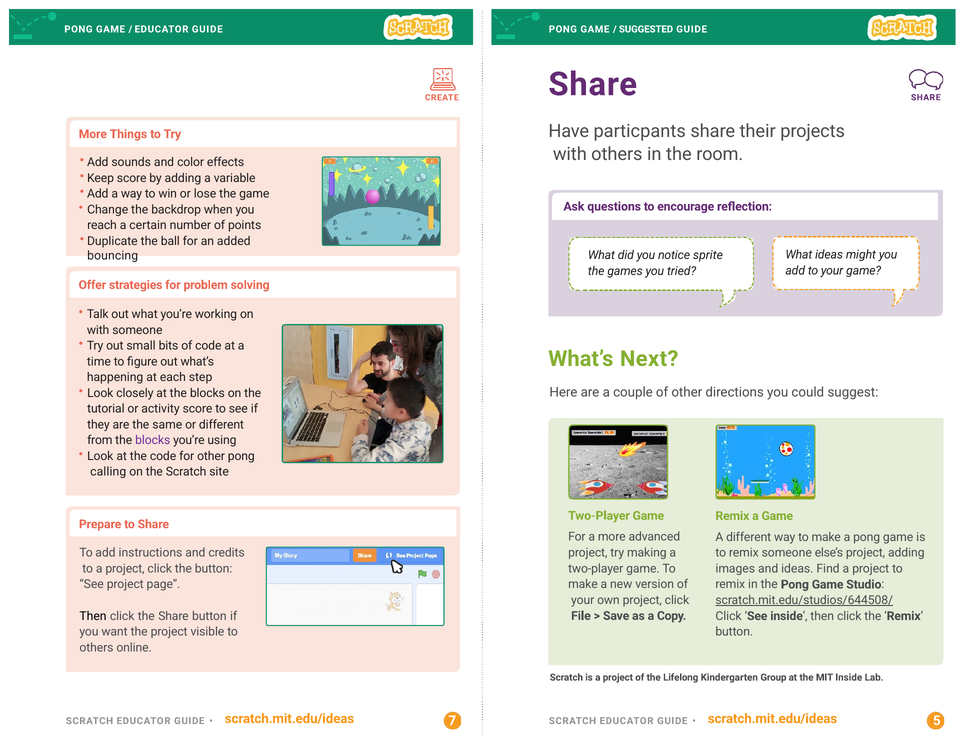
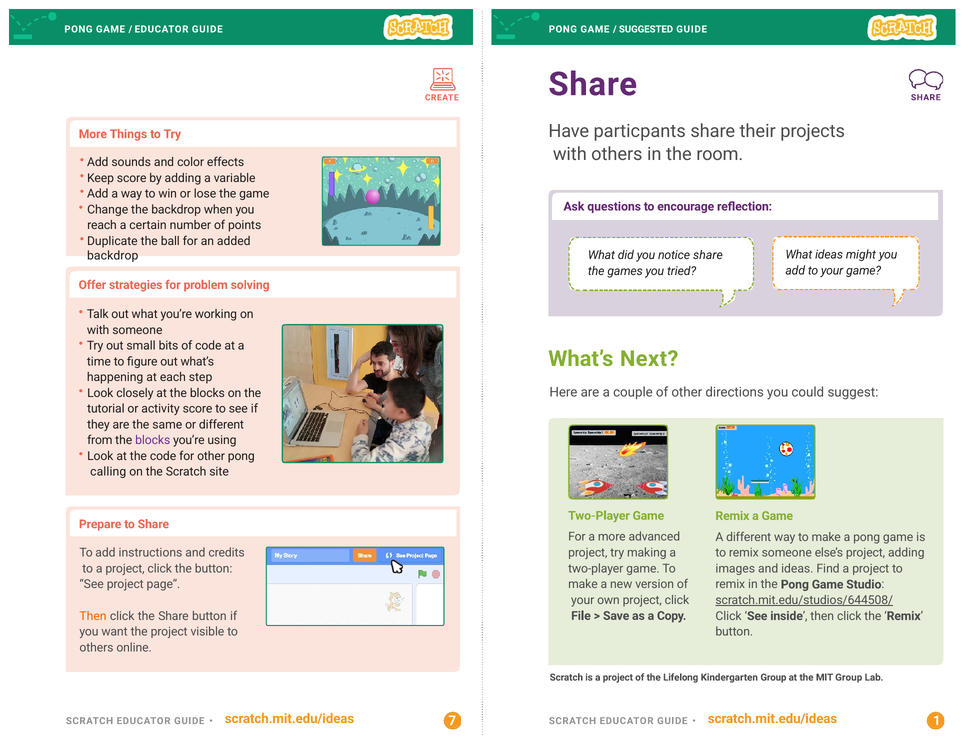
notice sprite: sprite -> share
bouncing at (113, 256): bouncing -> backdrop
Then at (93, 616) colour: black -> orange
MIT Inside: Inside -> Group
5: 5 -> 1
